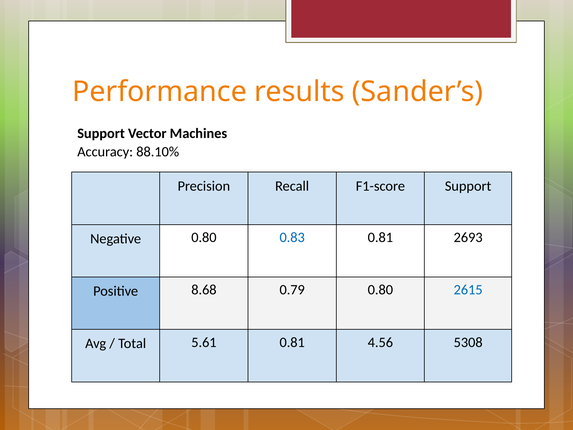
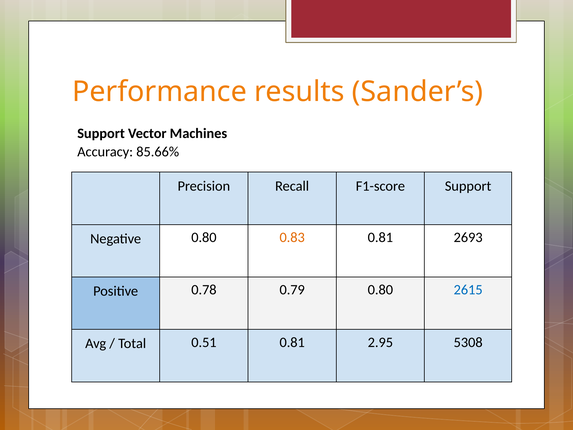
88.10%: 88.10% -> 85.66%
0.83 colour: blue -> orange
8.68: 8.68 -> 0.78
5.61: 5.61 -> 0.51
4.56: 4.56 -> 2.95
